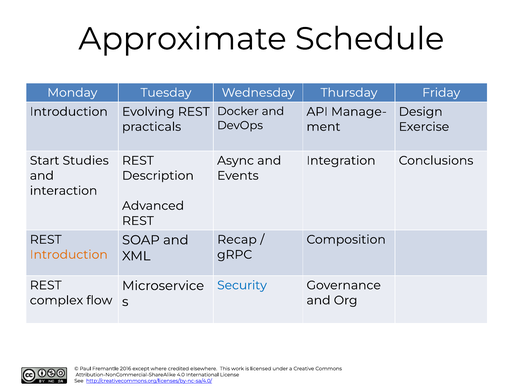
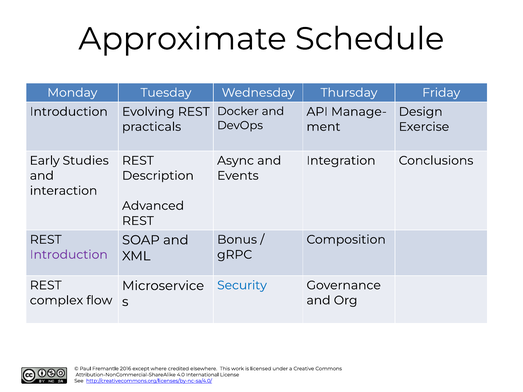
Start: Start -> Early
Recap: Recap -> Bonus
Introduction at (69, 255) colour: orange -> purple
